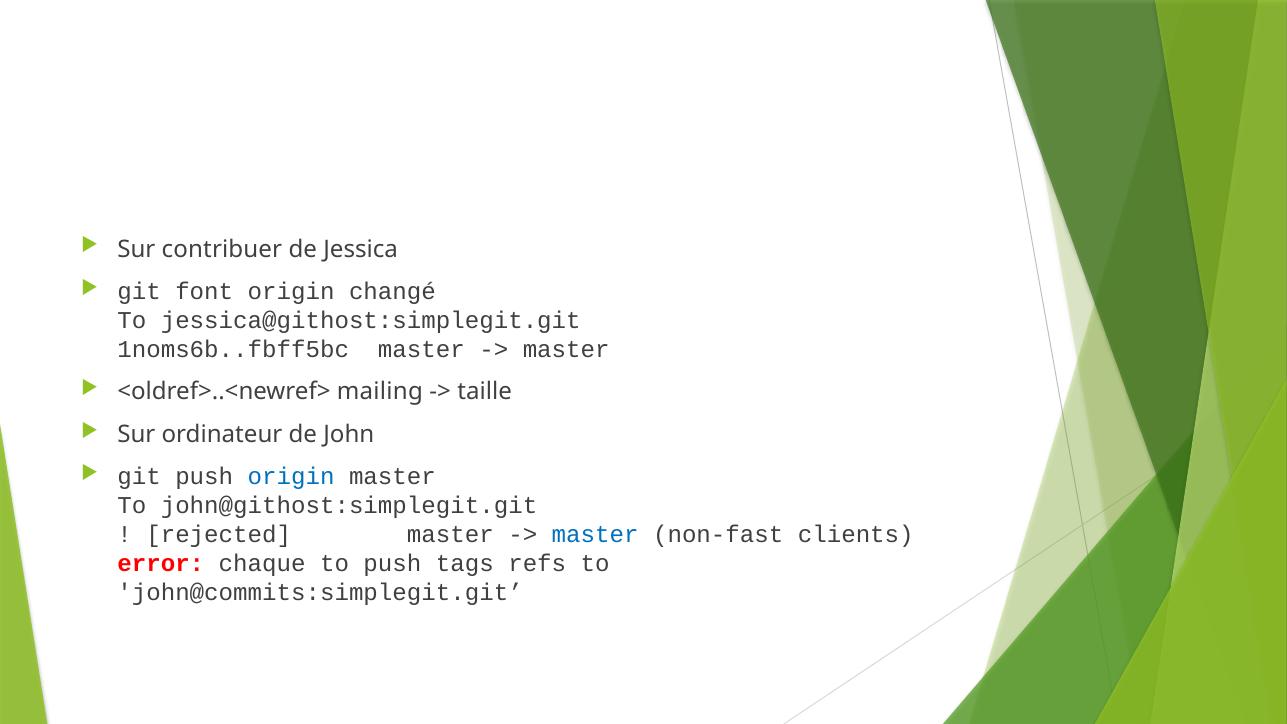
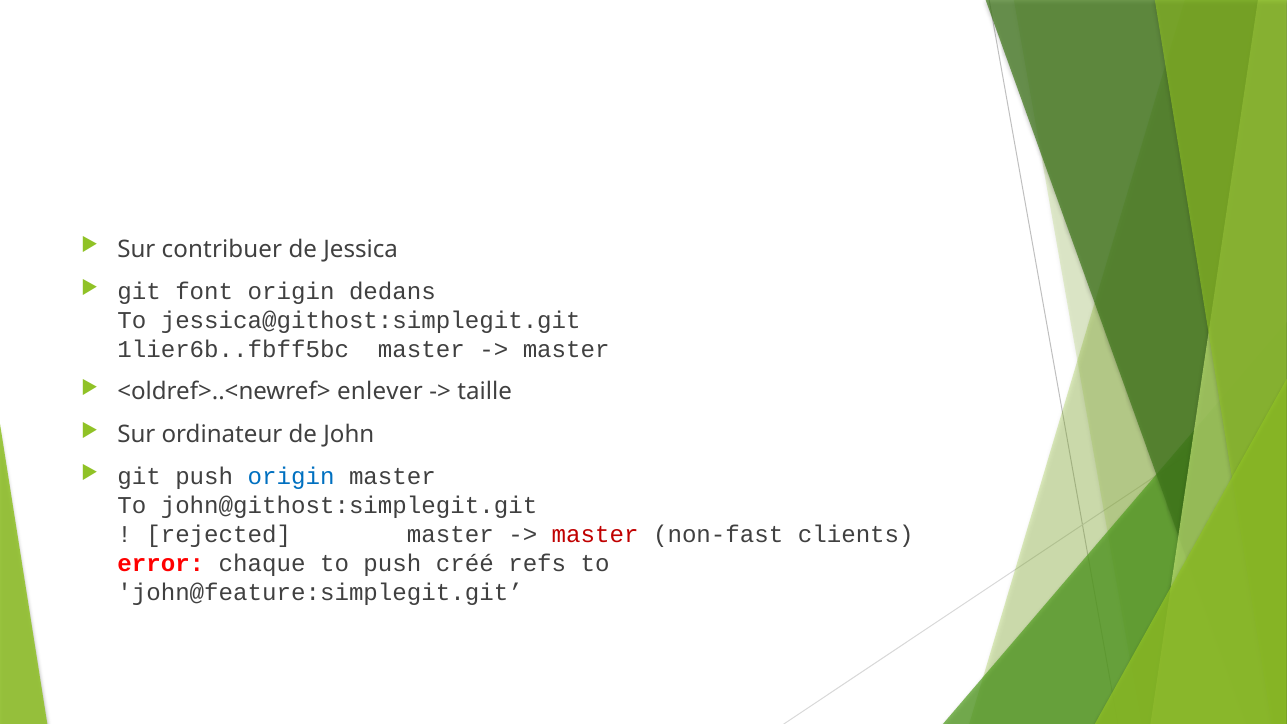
changé: changé -> dedans
1noms6b..fbff5bc: 1noms6b..fbff5bc -> 1lier6b..fbff5bc
mailing: mailing -> enlever
master at (595, 534) colour: blue -> red
tags: tags -> créé
john@commits:simplegit.git: john@commits:simplegit.git -> john@feature:simplegit.git
